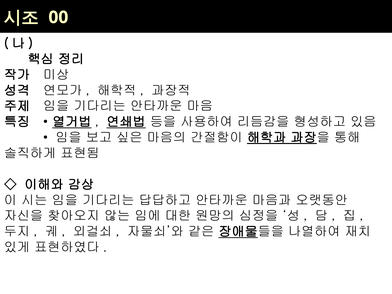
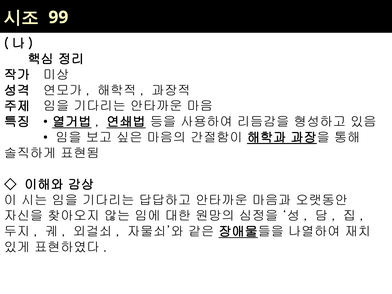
00: 00 -> 99
